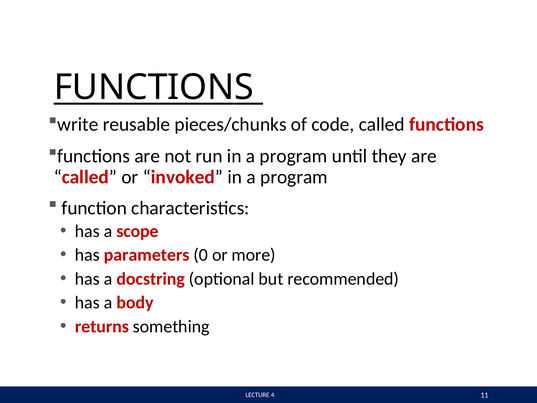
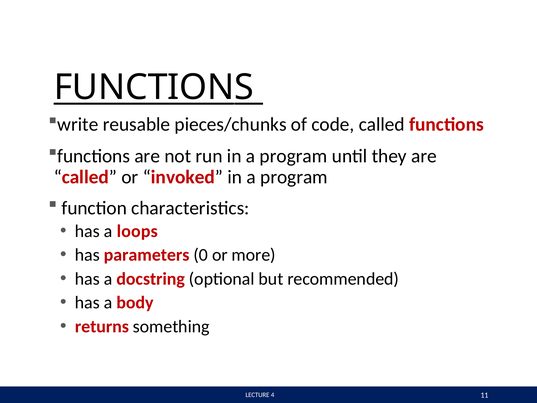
scope: scope -> loops
